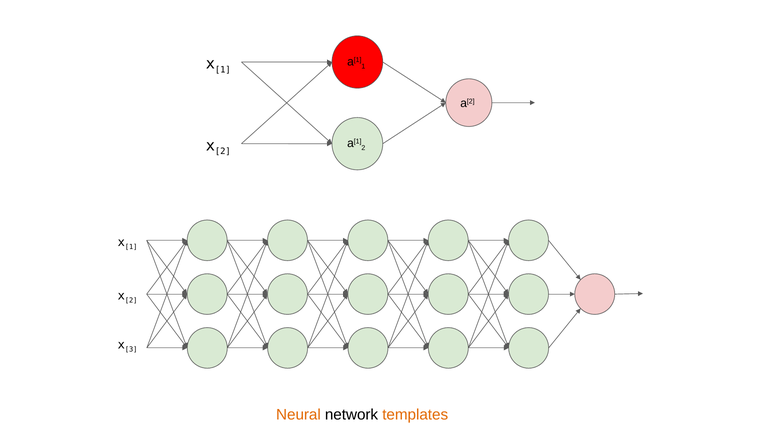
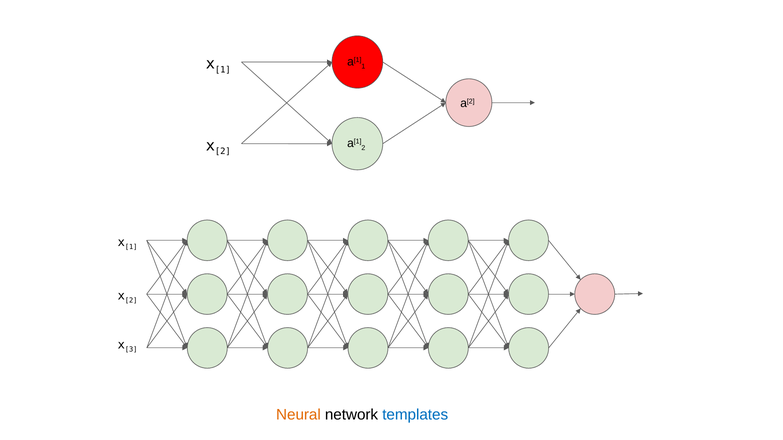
templates colour: orange -> blue
